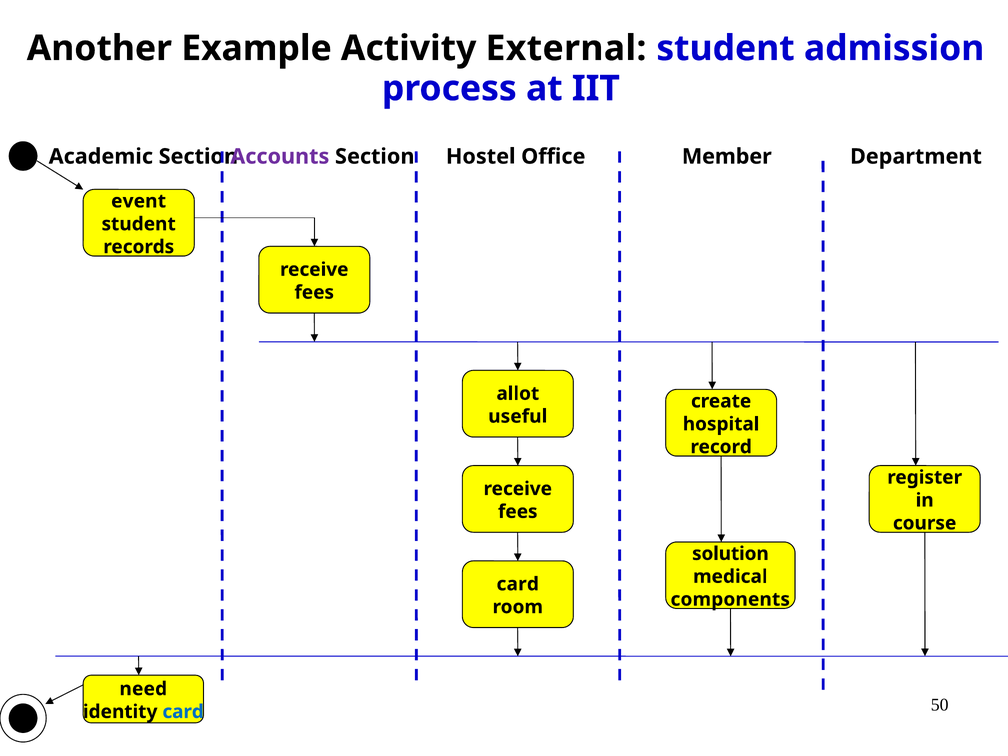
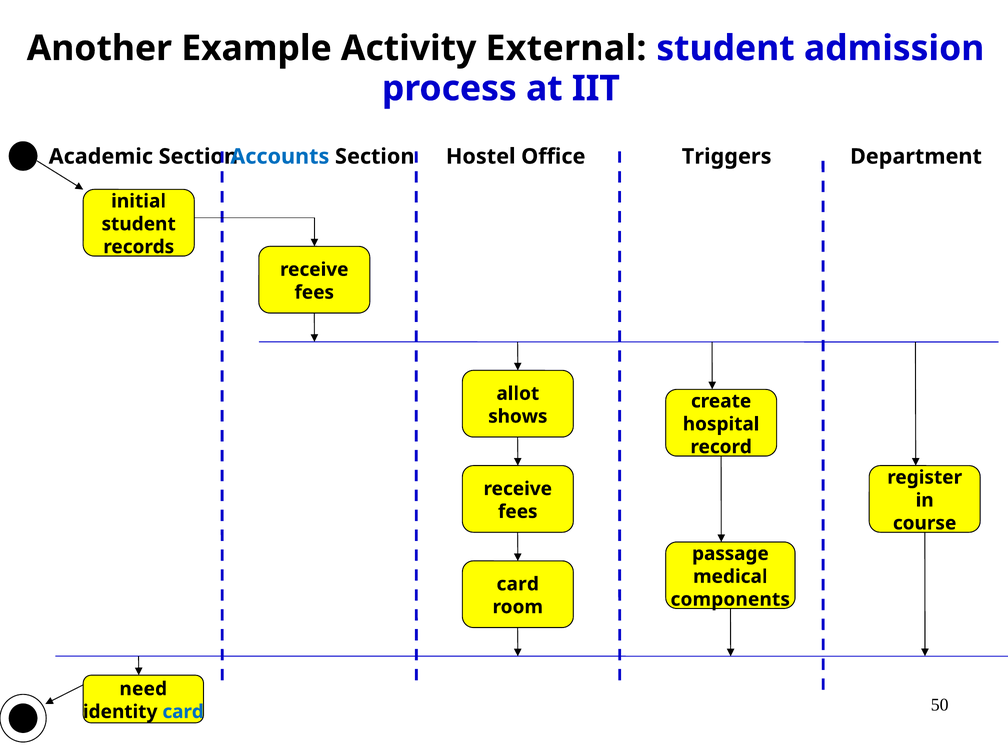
Accounts colour: purple -> blue
Member: Member -> Triggers
event: event -> initial
useful: useful -> shows
solution: solution -> passage
